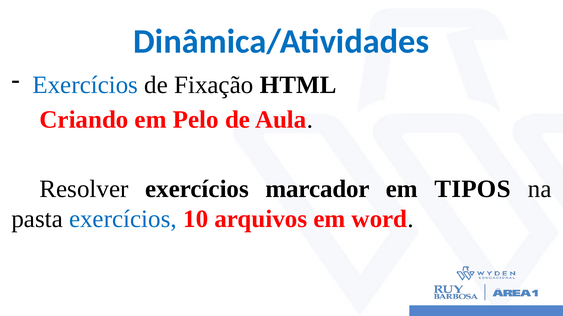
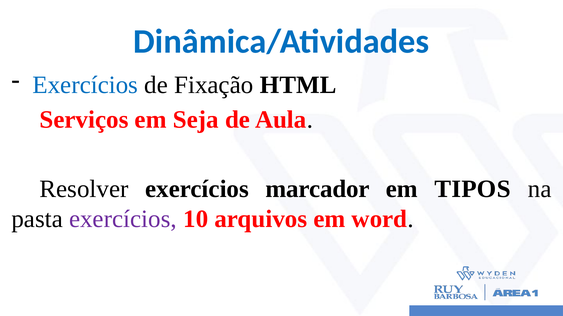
Criando: Criando -> Serviços
Pelo: Pelo -> Seja
exercícios at (123, 219) colour: blue -> purple
